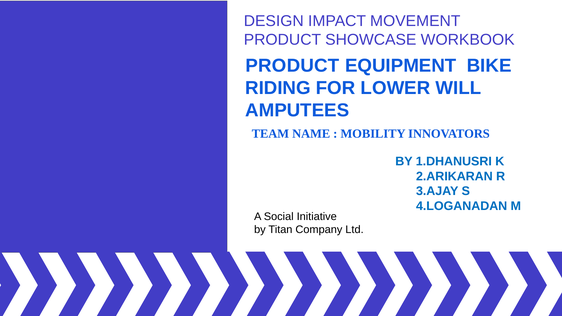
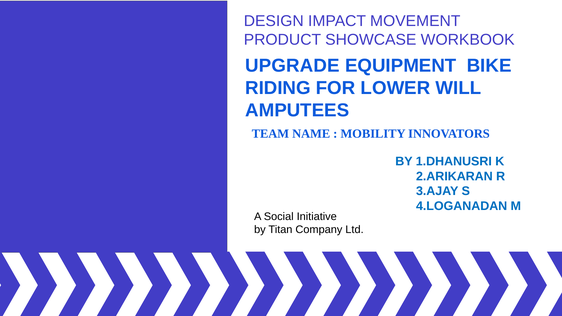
PRODUCT at (292, 66): PRODUCT -> UPGRADE
